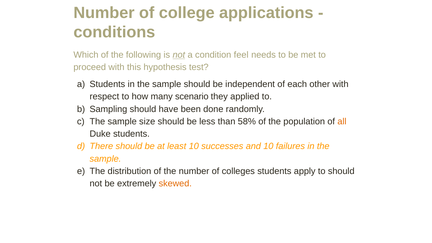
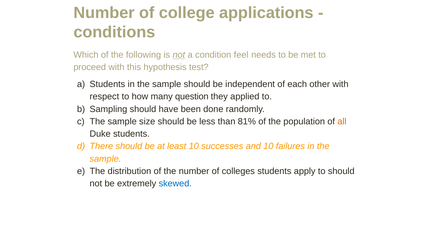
scenario: scenario -> question
58%: 58% -> 81%
skewed colour: orange -> blue
